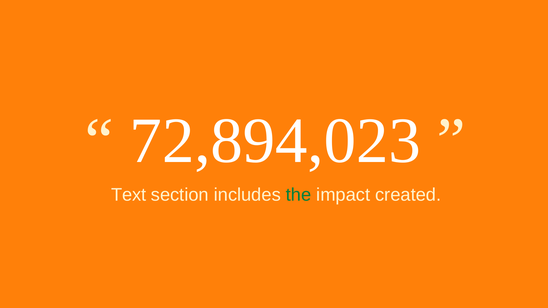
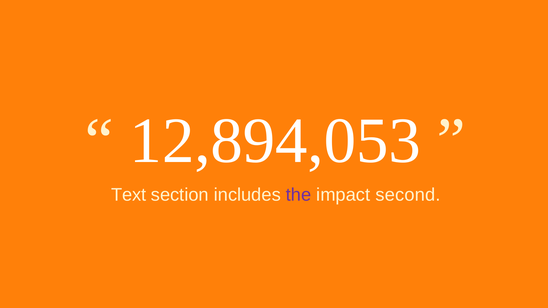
72,894,023: 72,894,023 -> 12,894,053
the colour: green -> purple
created: created -> second
